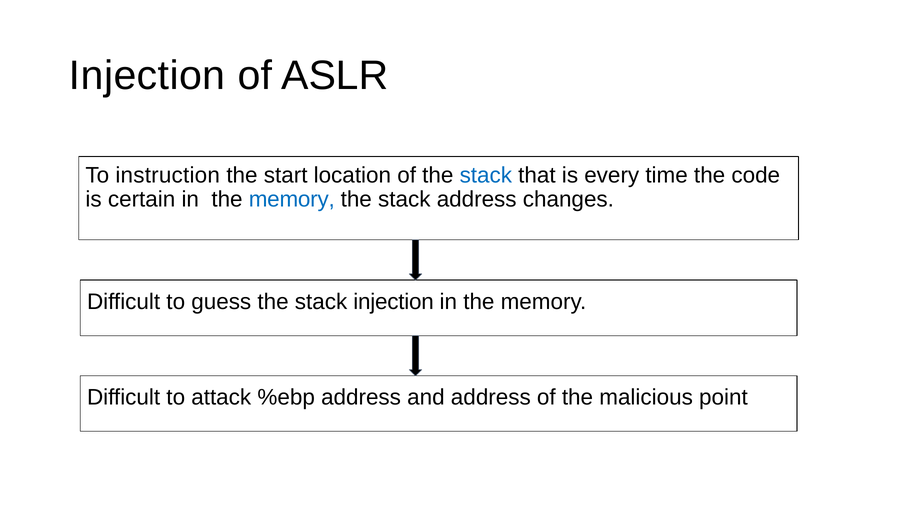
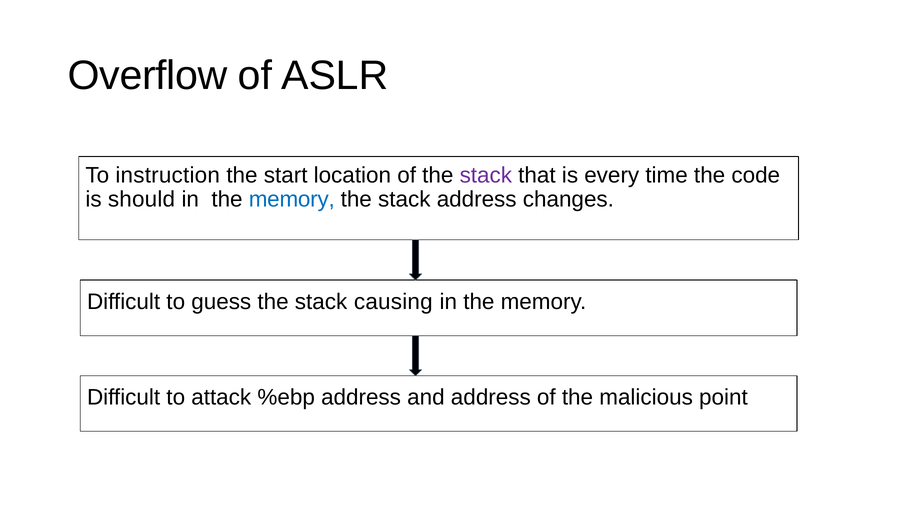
Injection at (147, 75): Injection -> Overflow
stack at (486, 175) colour: blue -> purple
certain: certain -> should
stack injection: injection -> causing
